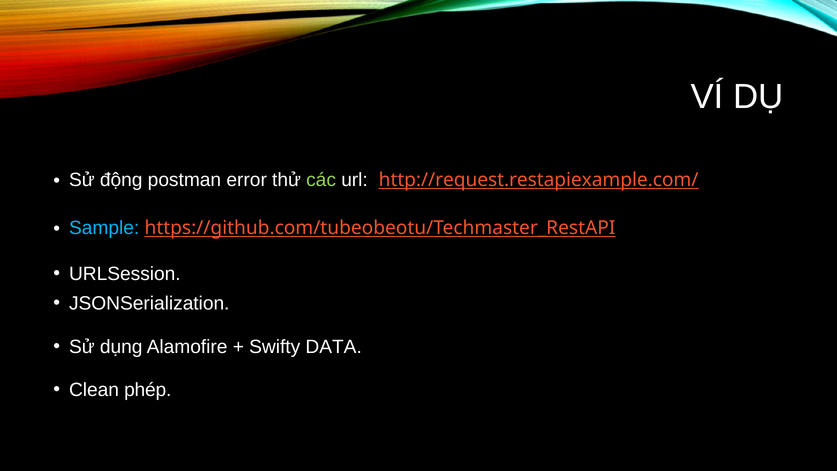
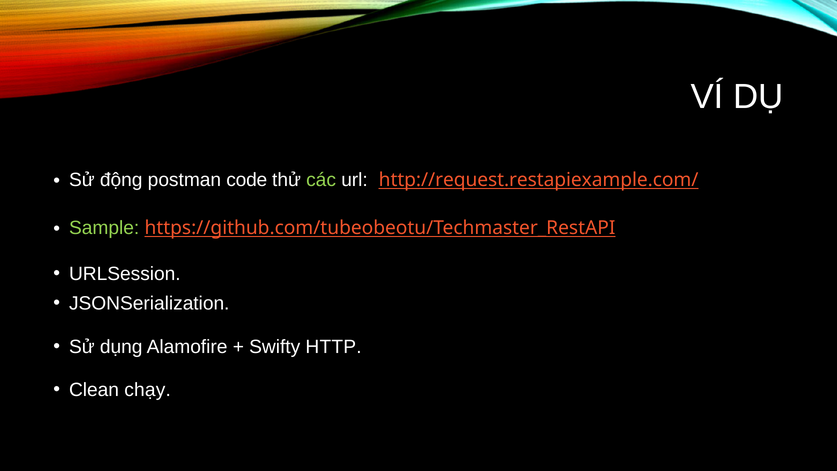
error: error -> code
Sample colour: light blue -> light green
DATA: DATA -> HTTP
phép: phép -> chạy
